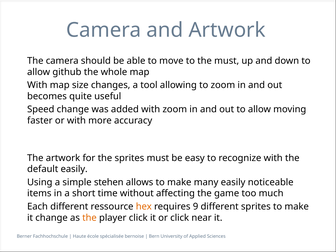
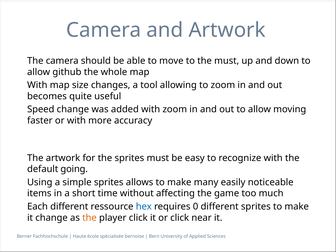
default easily: easily -> going
simple stehen: stehen -> sprites
hex colour: orange -> blue
9: 9 -> 0
